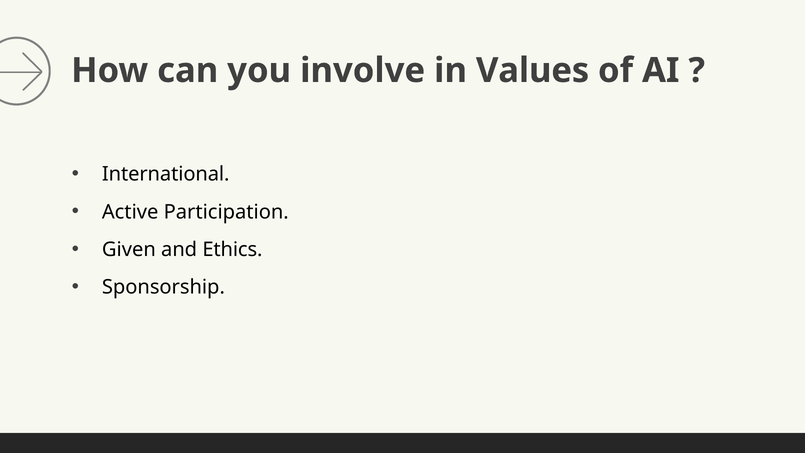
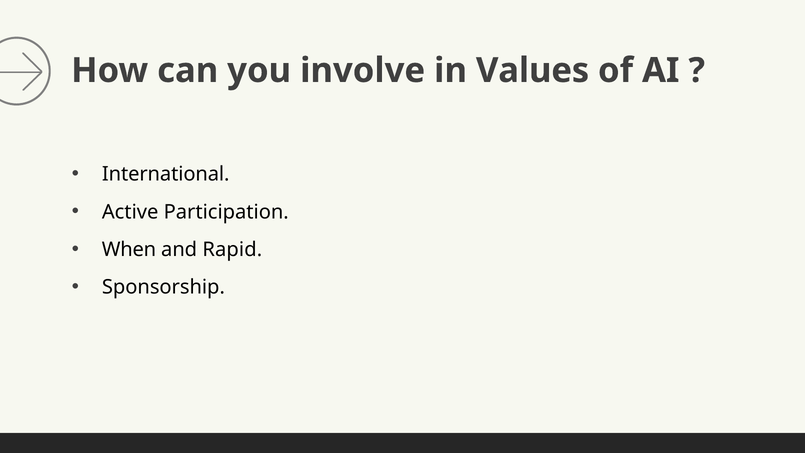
Given: Given -> When
Ethics: Ethics -> Rapid
